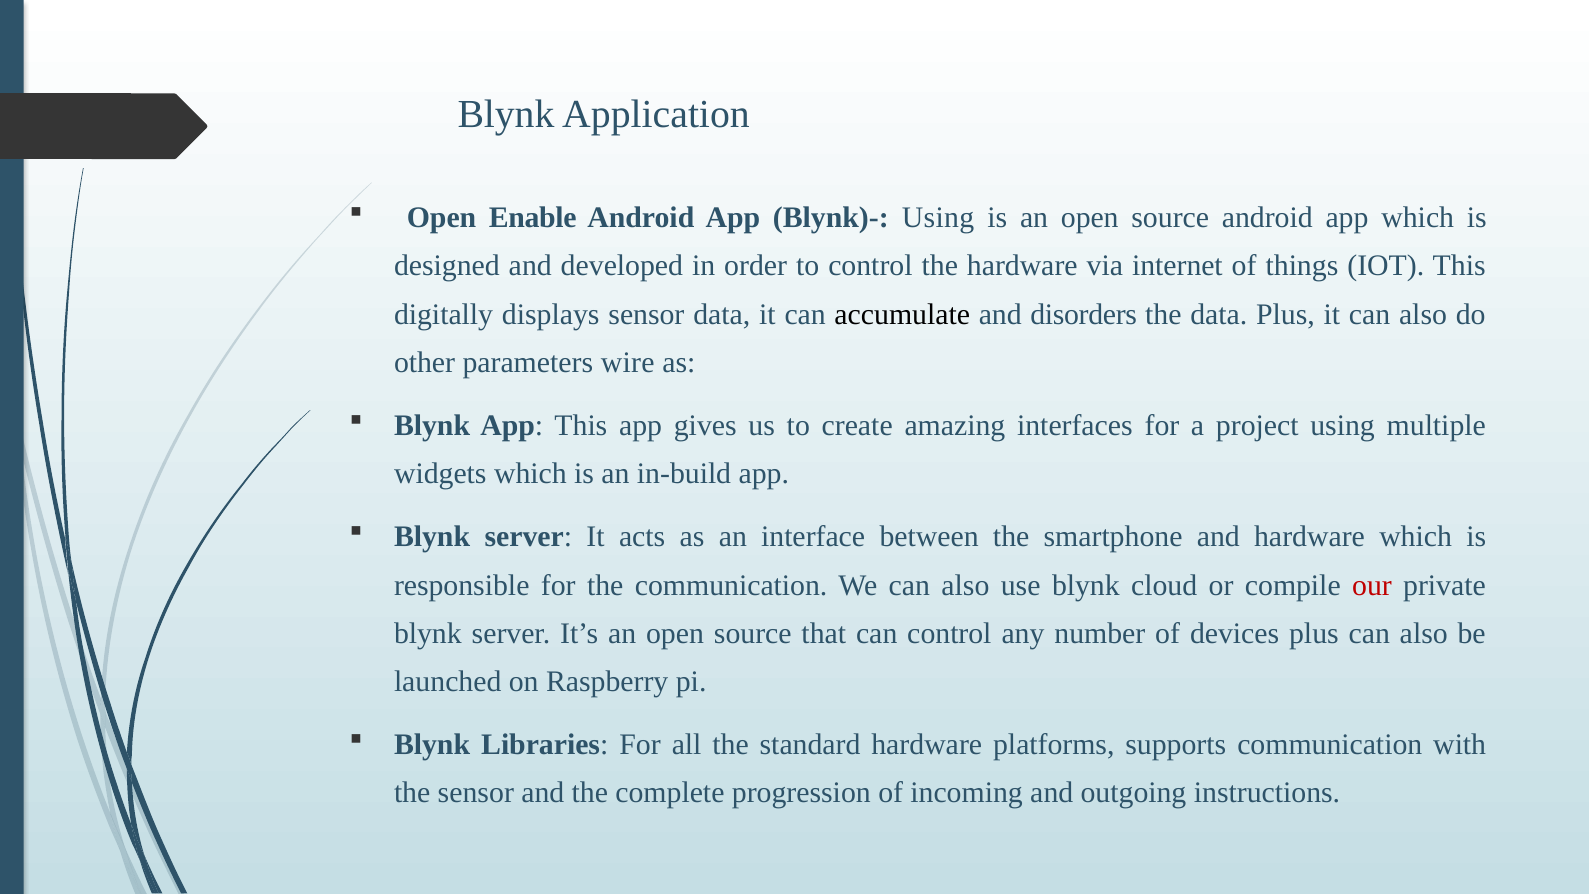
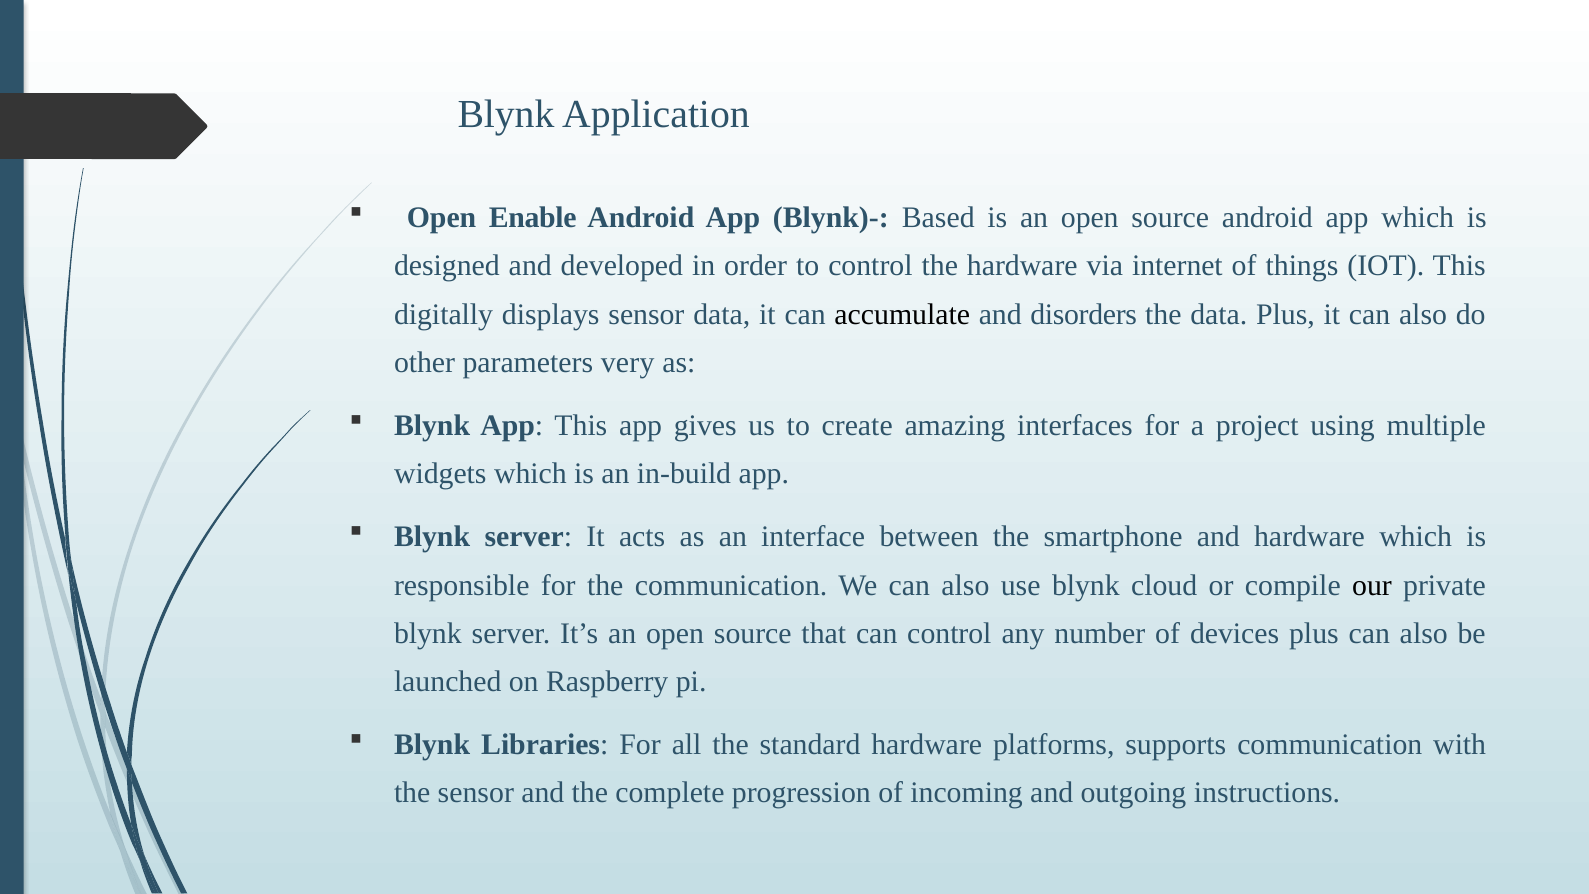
Blynk)- Using: Using -> Based
wire: wire -> very
our colour: red -> black
